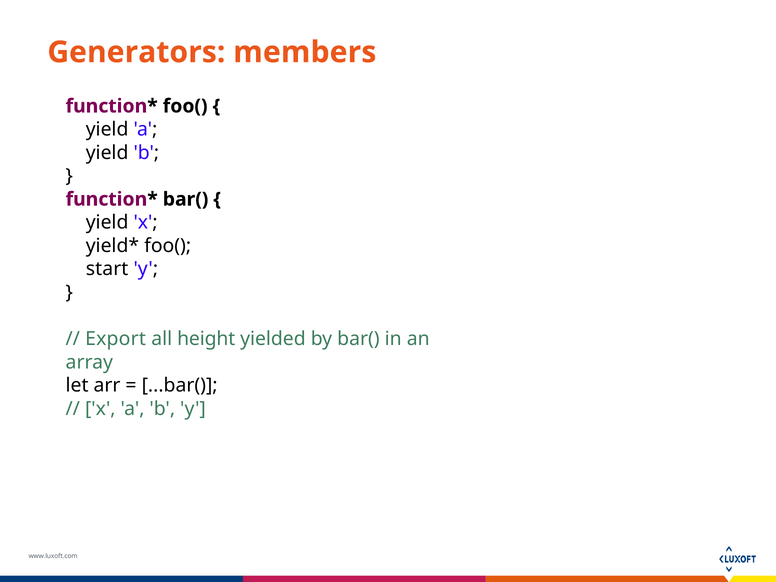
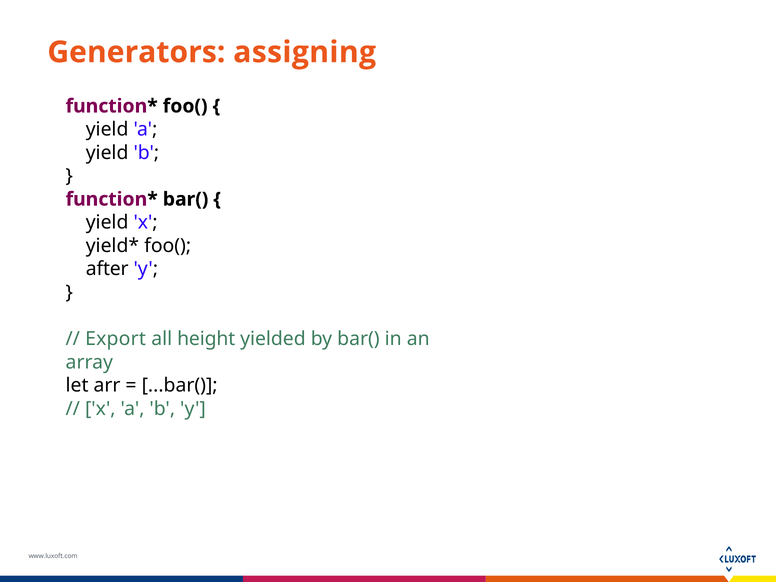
members: members -> assigning
start: start -> after
